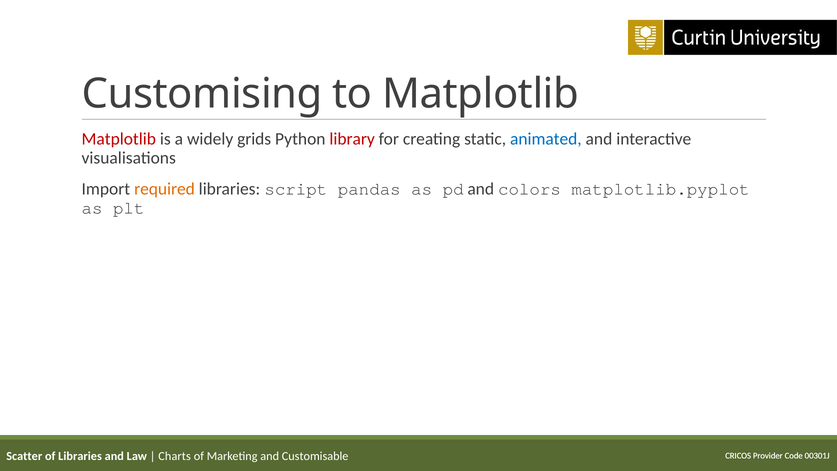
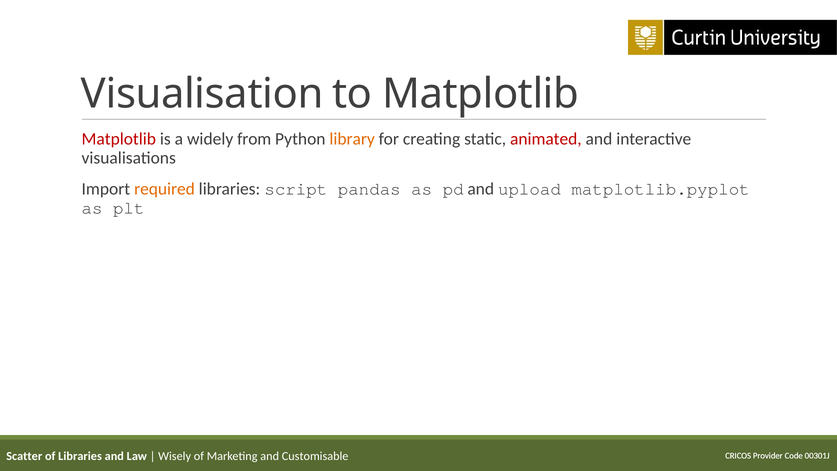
Customising: Customising -> Visualisation
grids: grids -> from
library colour: red -> orange
animated colour: blue -> red
colors: colors -> upload
Charts: Charts -> Wisely
